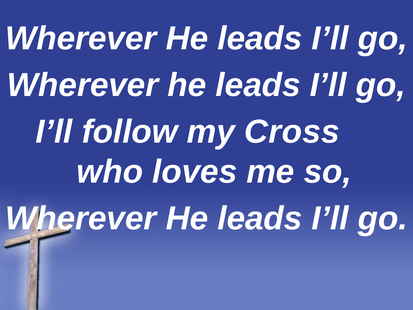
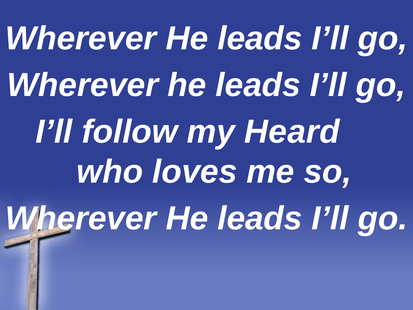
Cross: Cross -> Heard
